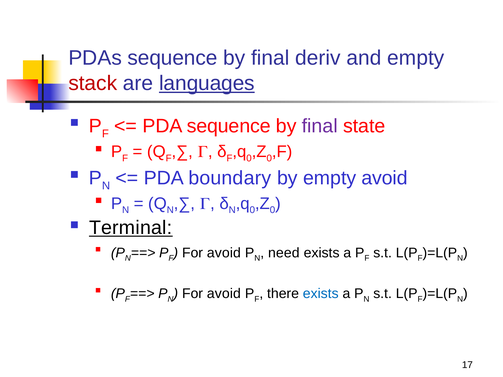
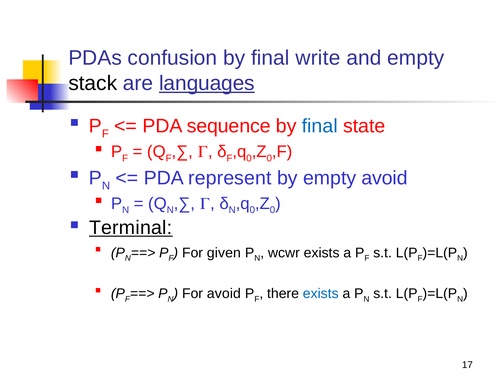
PDAs sequence: sequence -> confusion
deriv: deriv -> write
stack colour: red -> black
final at (320, 126) colour: purple -> blue
boundary: boundary -> represent
avoid at (224, 253): avoid -> given
need: need -> wcwr
